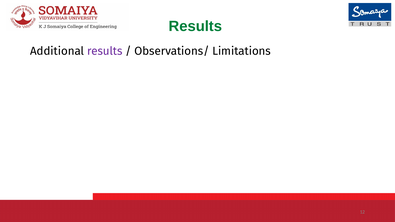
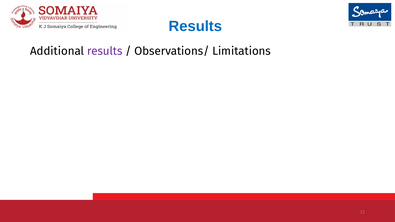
Results at (195, 26) colour: green -> blue
